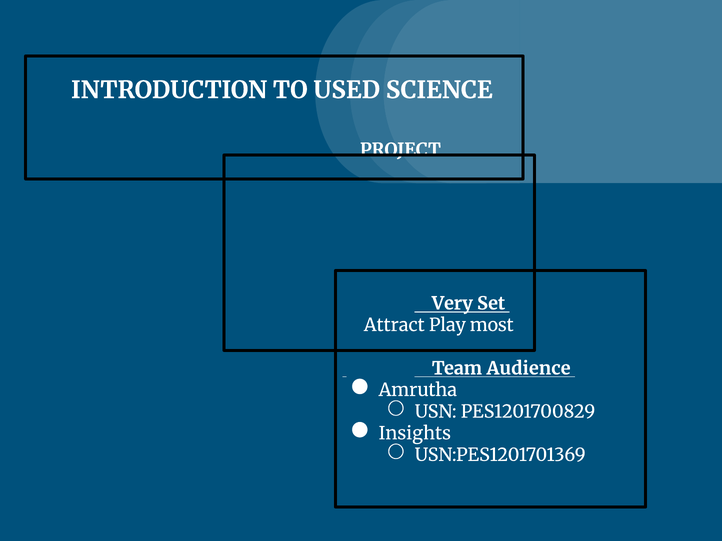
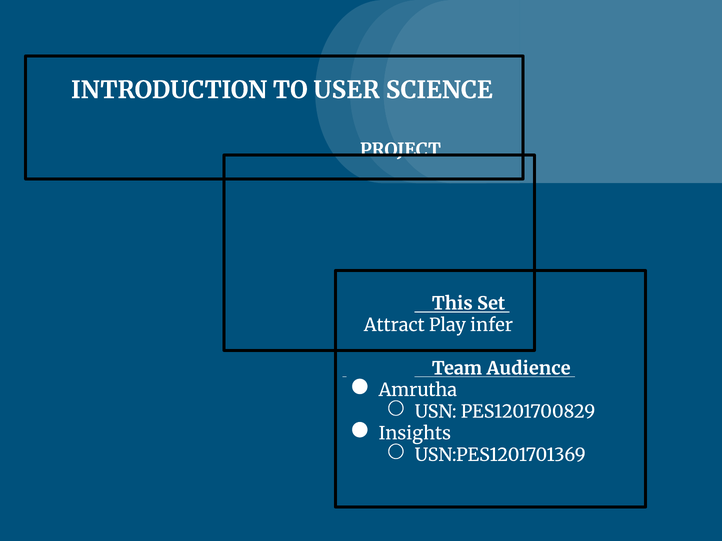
USED: USED -> USER
Very: Very -> This
most: most -> infer
